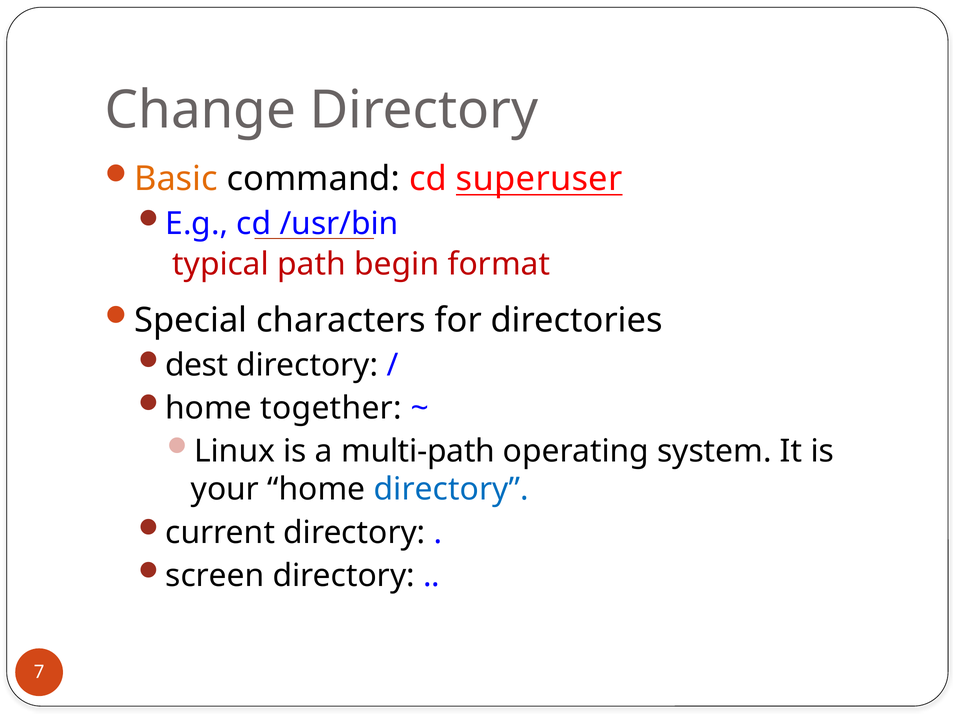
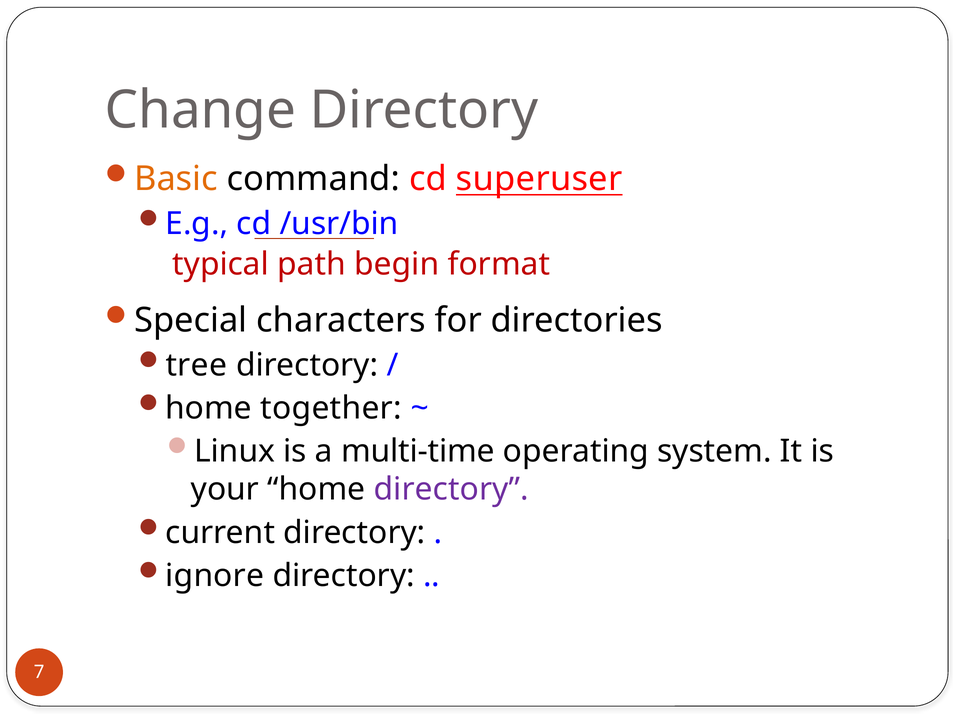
dest: dest -> tree
multi-path: multi-path -> multi-time
directory at (451, 490) colour: blue -> purple
screen: screen -> ignore
